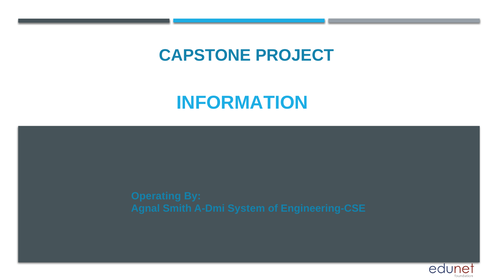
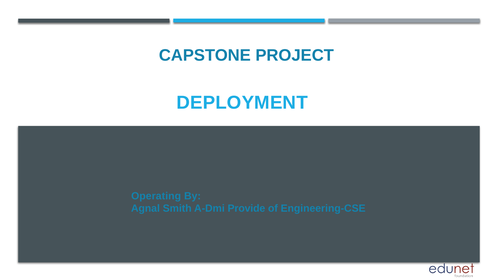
INFORMATION: INFORMATION -> DEPLOYMENT
System: System -> Provide
